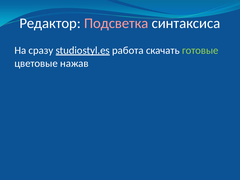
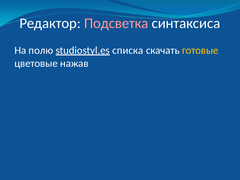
сразу: сразу -> полю
работа: работа -> списка
готовые colour: light green -> yellow
